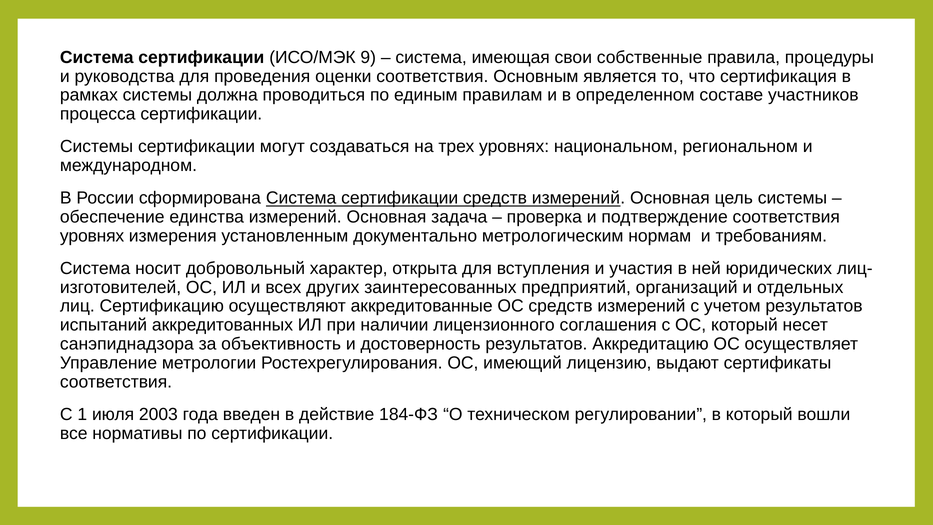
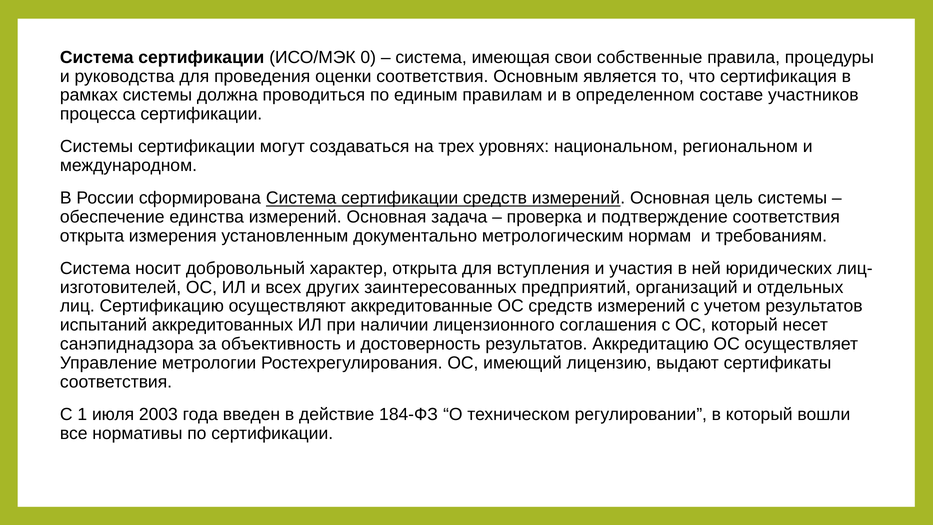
9: 9 -> 0
уровнях at (92, 236): уровнях -> открыта
